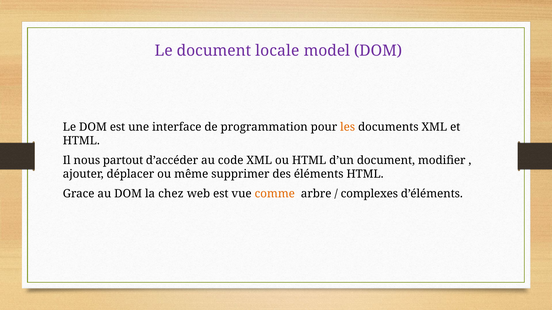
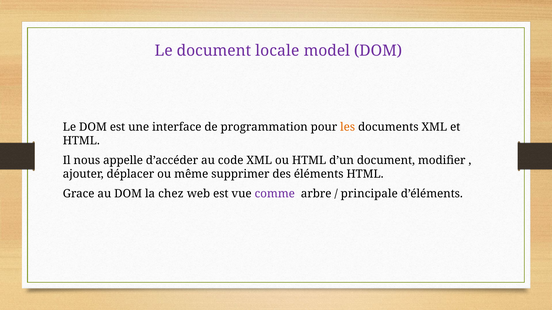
partout: partout -> appelle
comme colour: orange -> purple
complexes: complexes -> principale
